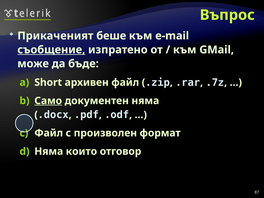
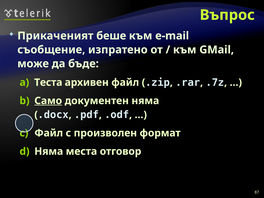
съобщение underline: present -> none
Short: Short -> Теста
които: които -> места
